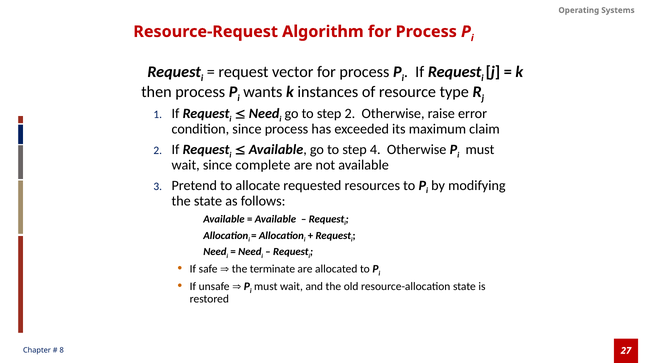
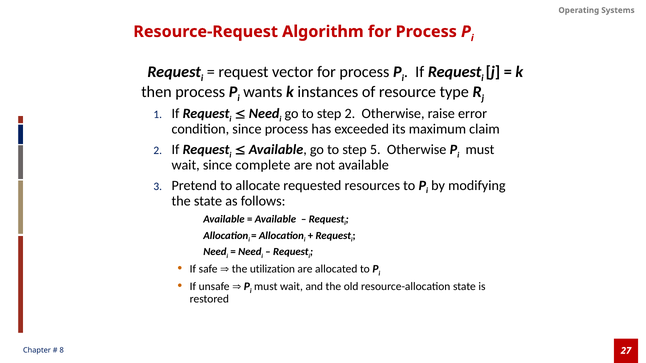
4: 4 -> 5
terminate: terminate -> utilization
